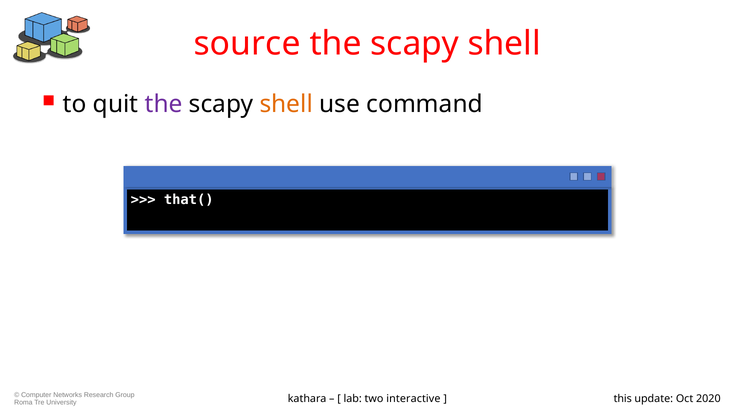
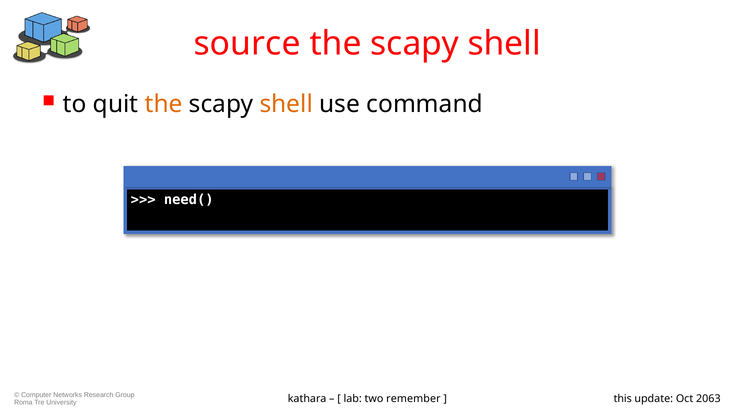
the at (164, 104) colour: purple -> orange
that(: that( -> need(
interactive: interactive -> remember
2020: 2020 -> 2063
